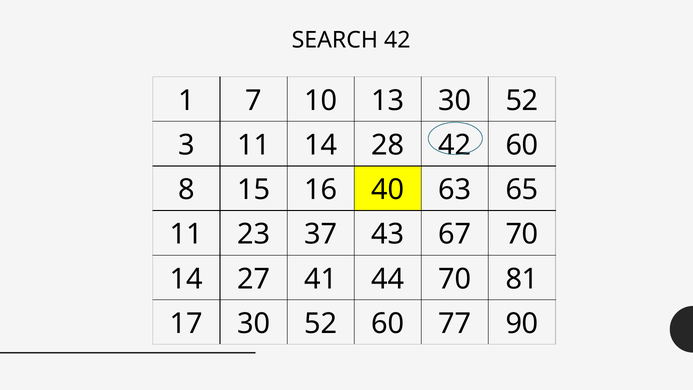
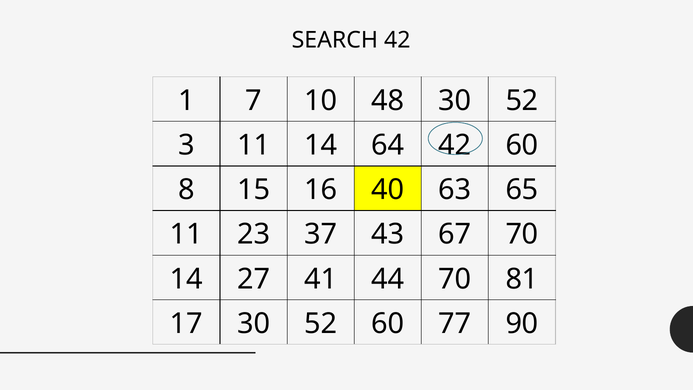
13: 13 -> 48
28: 28 -> 64
